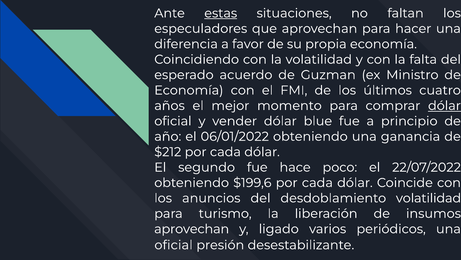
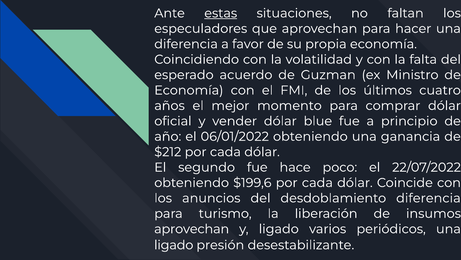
dólar at (444, 105) underline: present -> none
desdoblamiento volatilidad: volatilidad -> diferencia
oficial at (174, 244): oficial -> ligado
